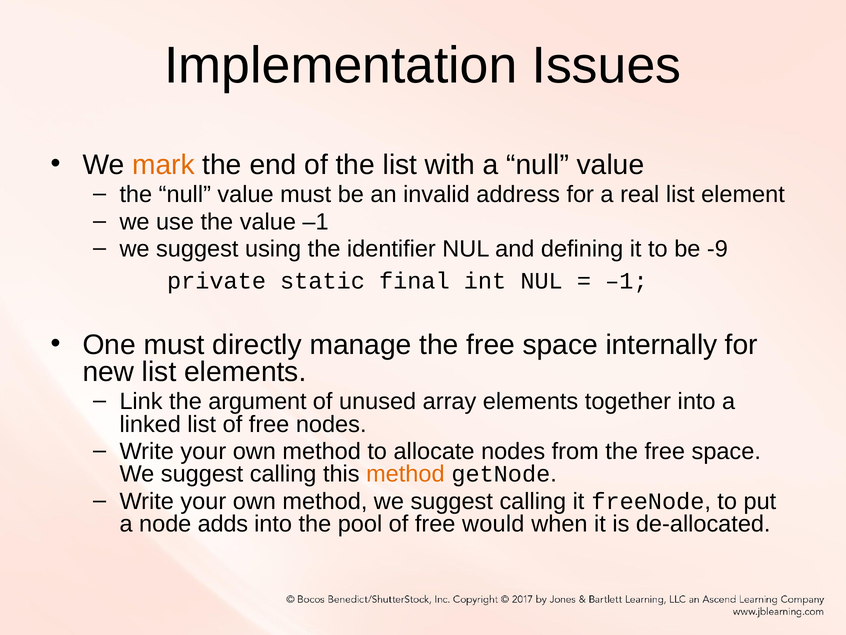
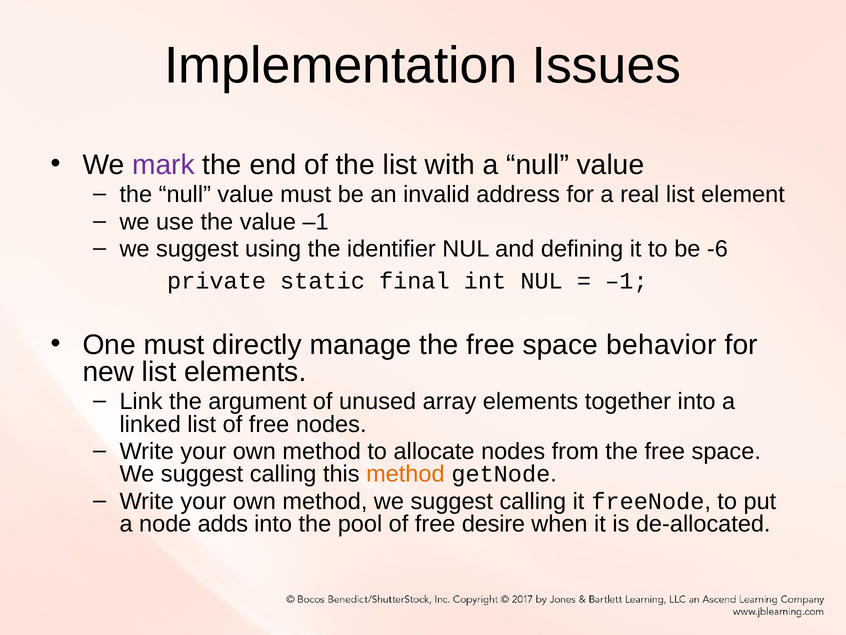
mark colour: orange -> purple
-9: -9 -> -6
internally: internally -> behavior
would: would -> desire
